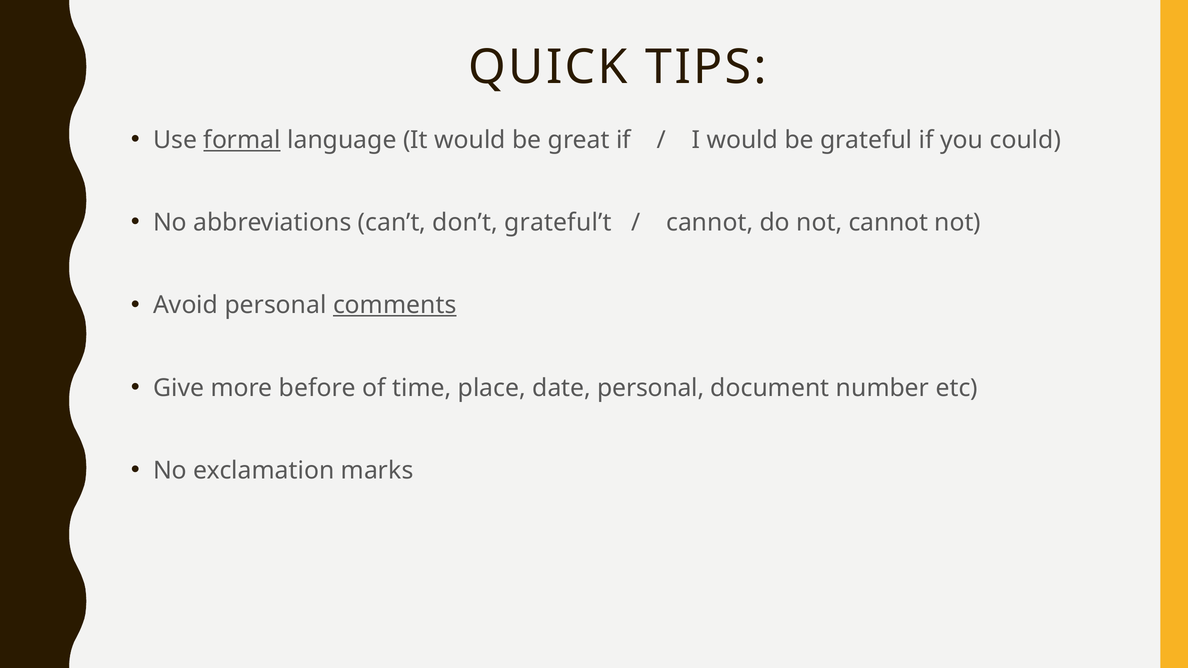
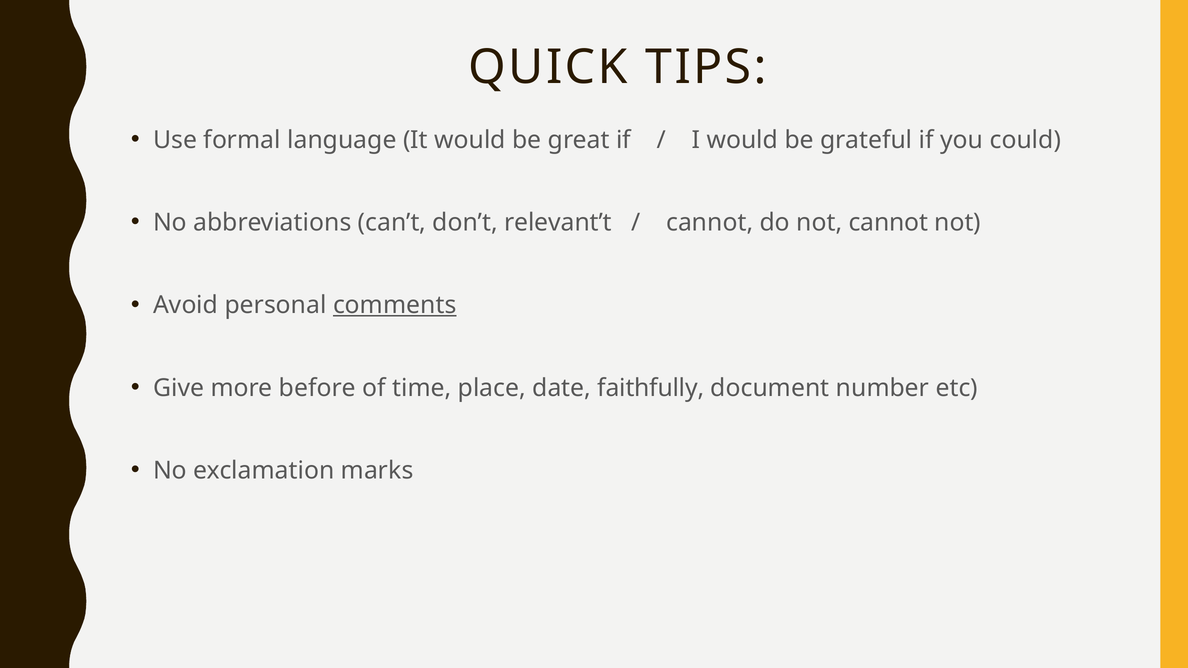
formal underline: present -> none
grateful’t: grateful’t -> relevant’t
date personal: personal -> faithfully
